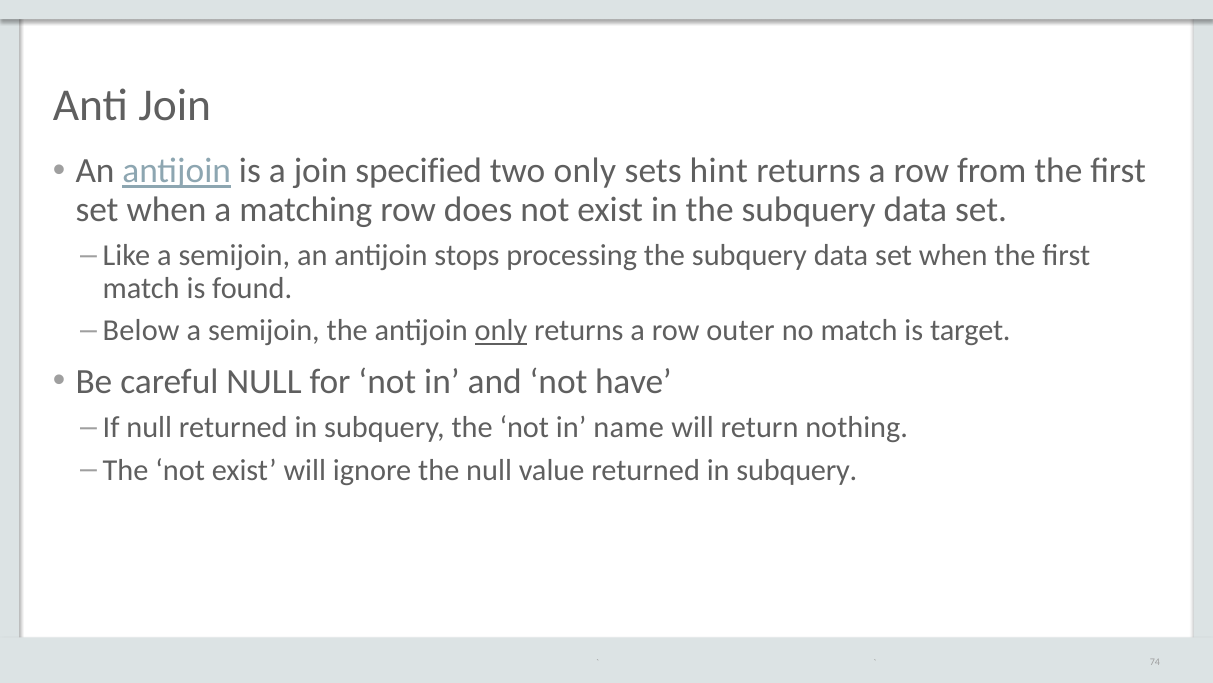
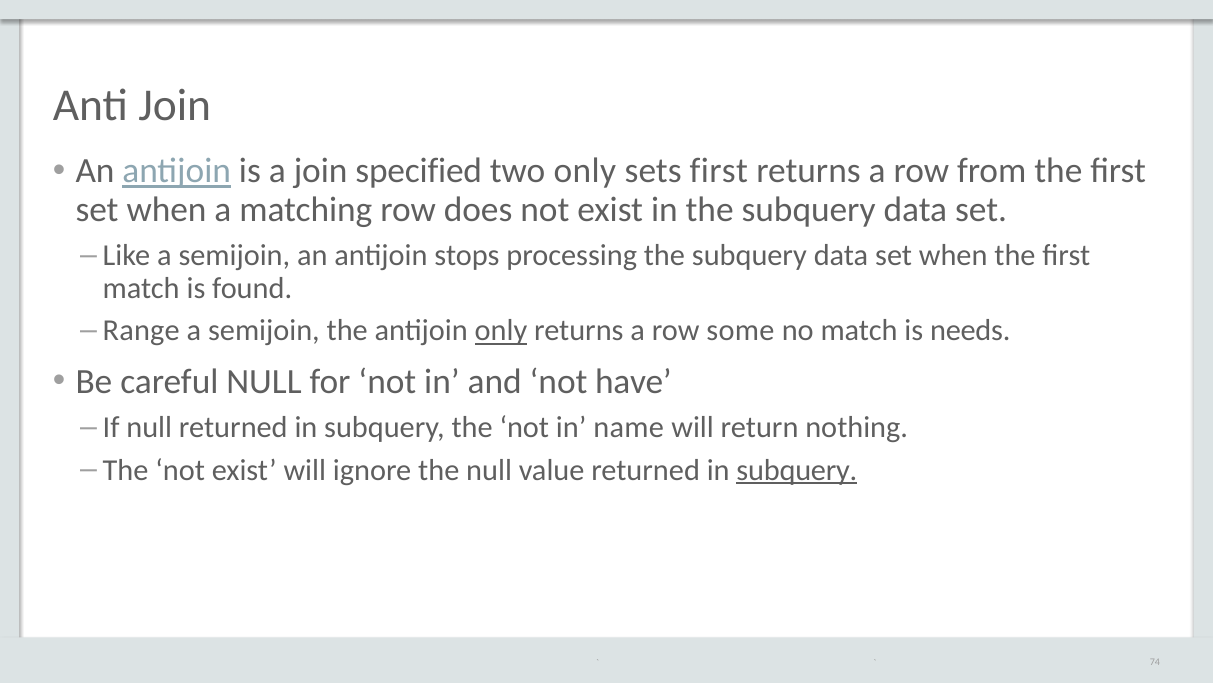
sets hint: hint -> first
Below: Below -> Range
outer: outer -> some
target: target -> needs
subquery at (797, 470) underline: none -> present
